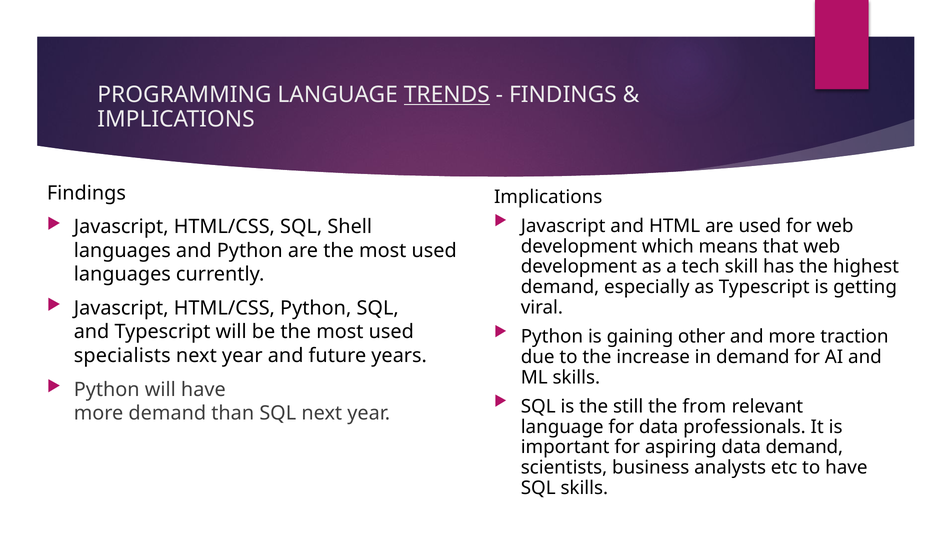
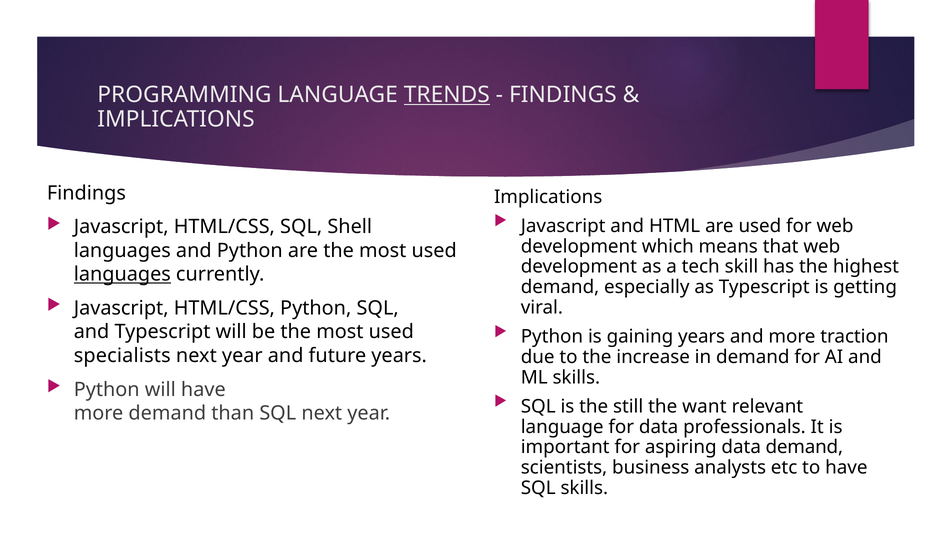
languages at (122, 275) underline: none -> present
gaining other: other -> years
from: from -> want
